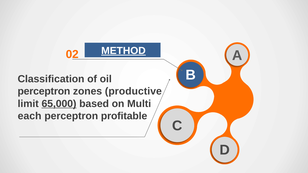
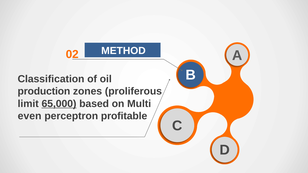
METHOD underline: present -> none
perceptron at (44, 91): perceptron -> production
productive: productive -> proliferous
each: each -> even
